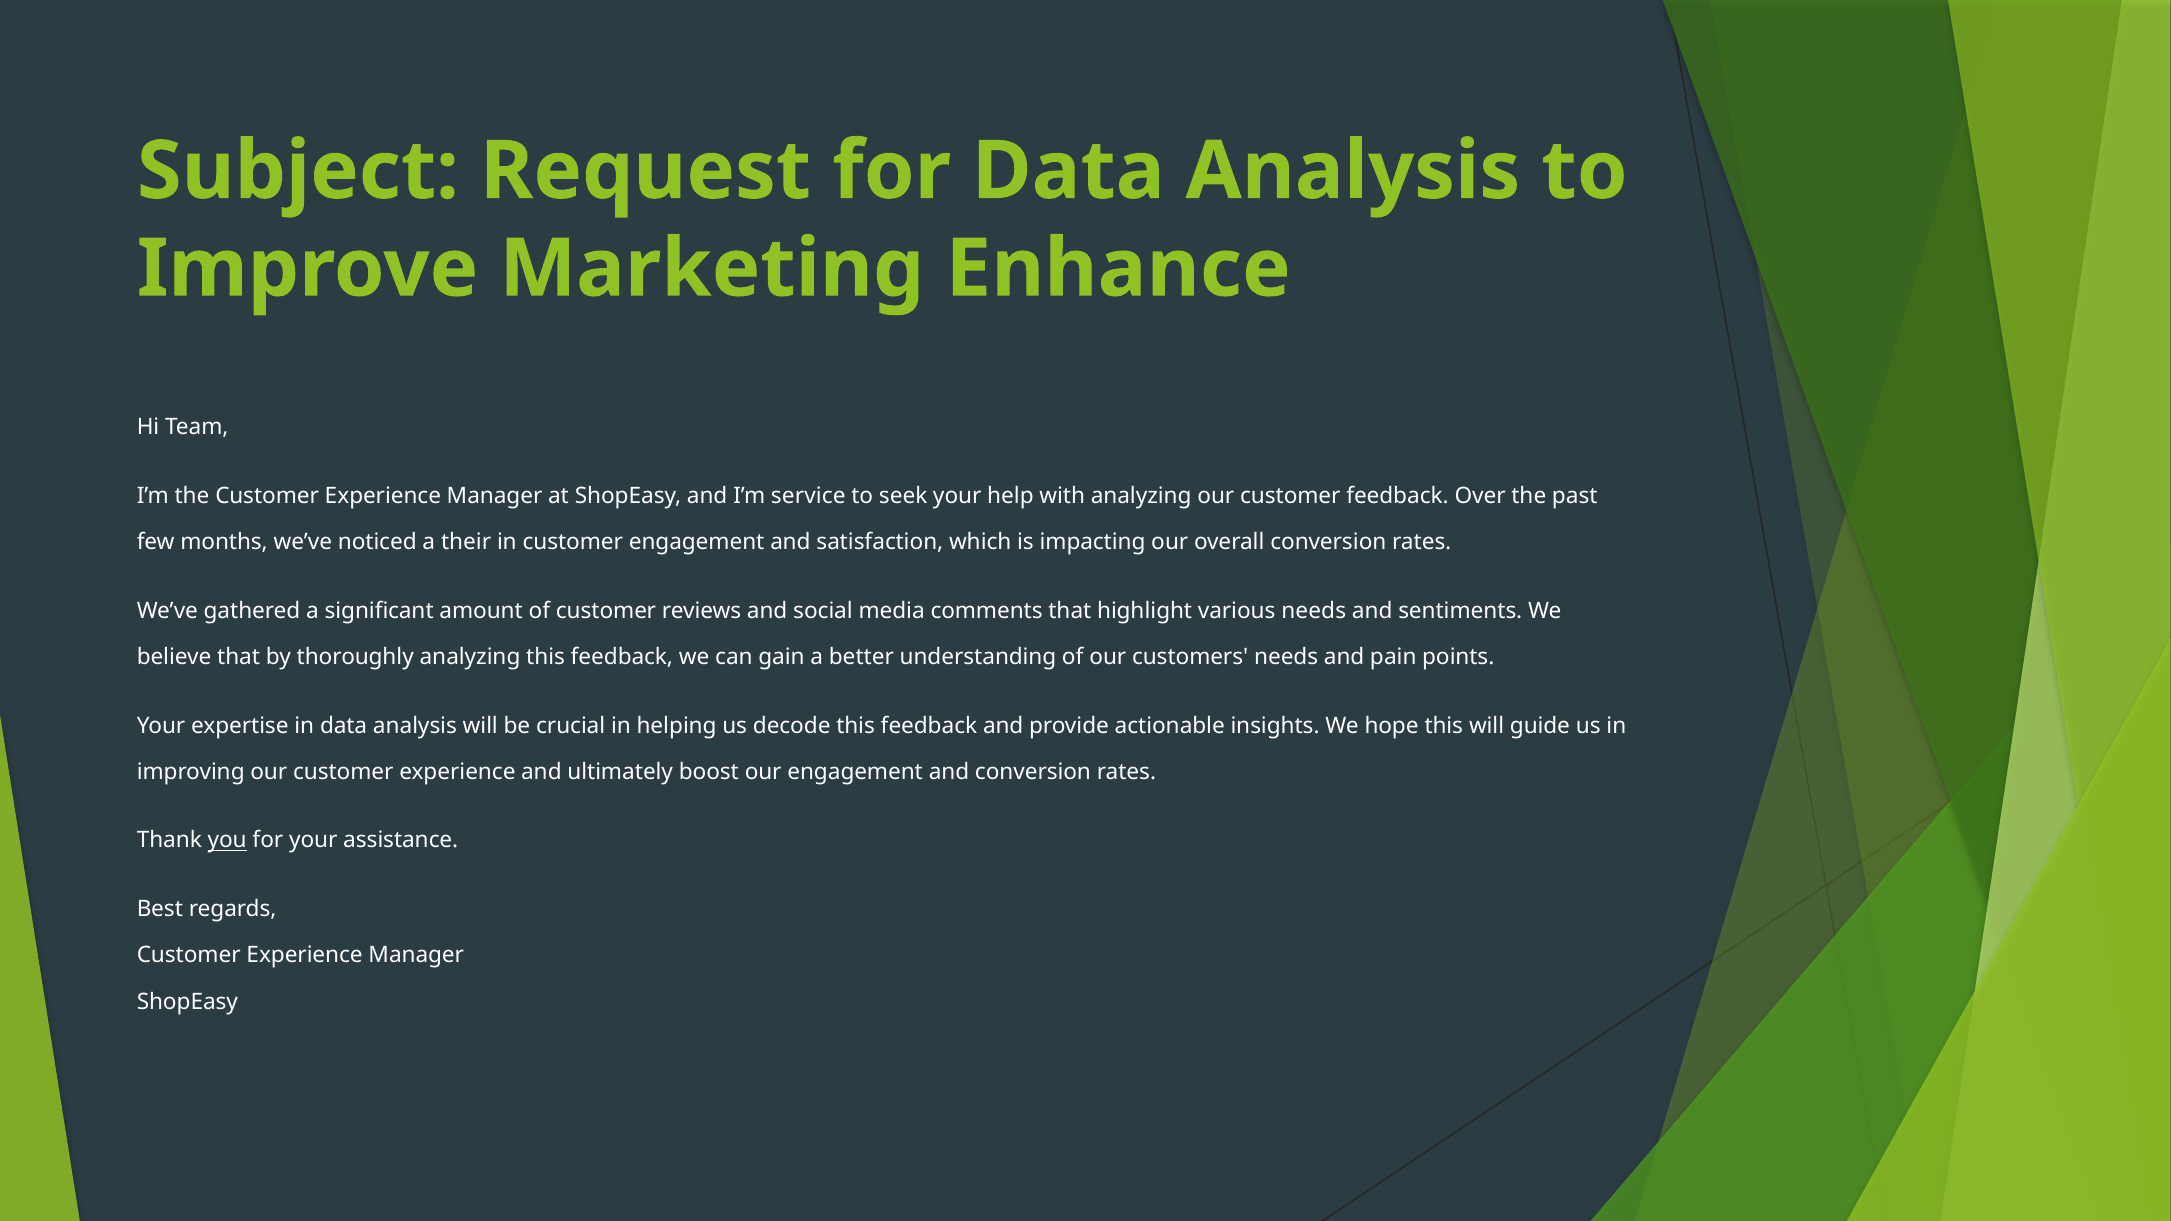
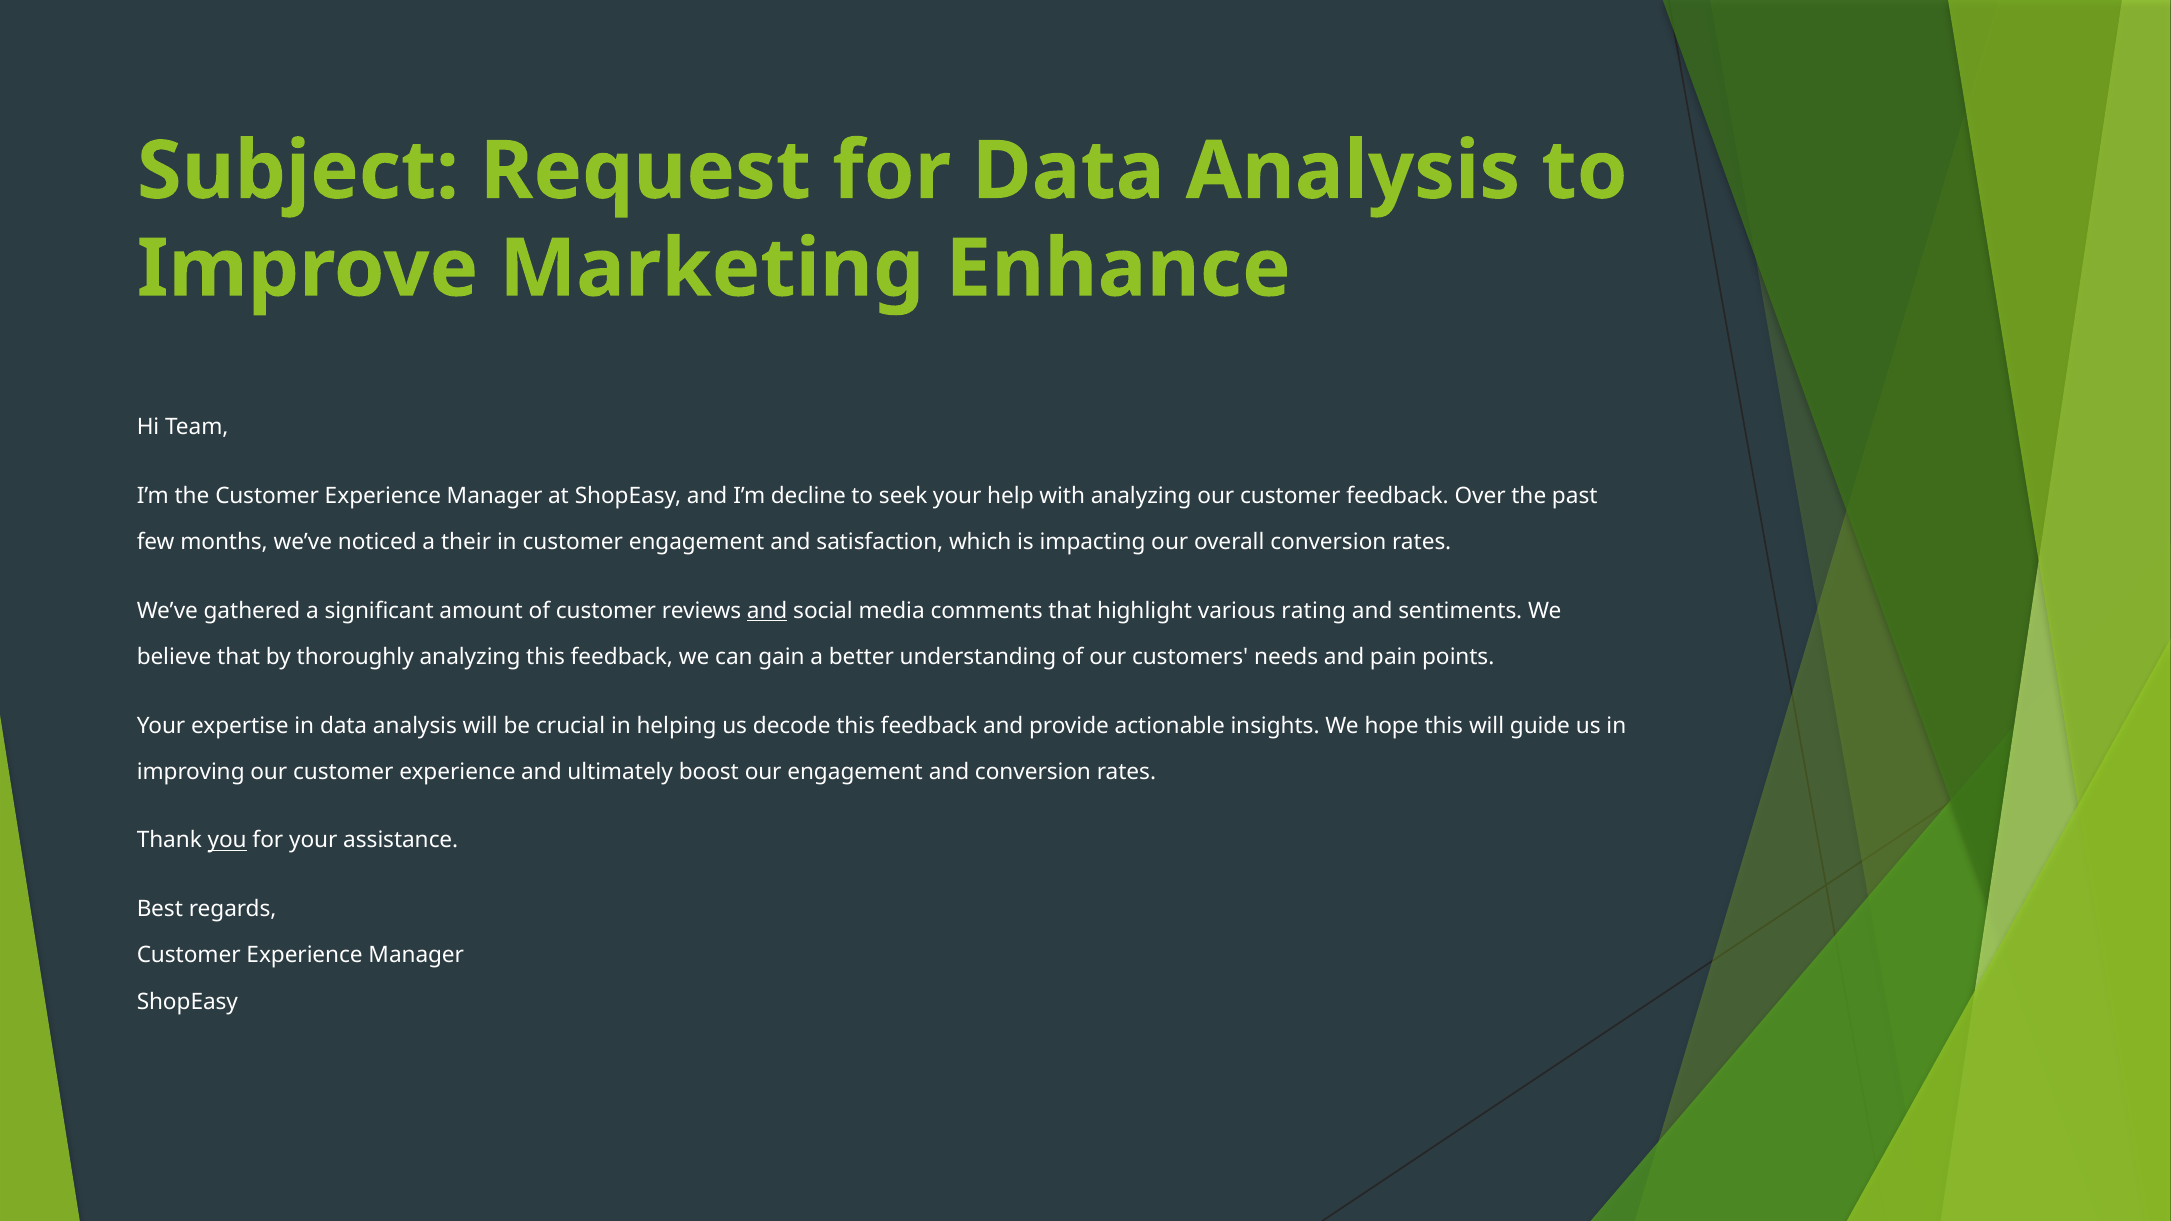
service: service -> decline
and at (767, 611) underline: none -> present
various needs: needs -> rating
